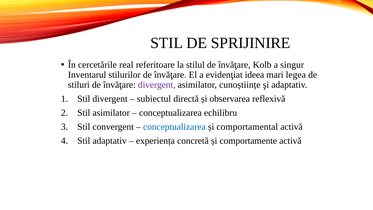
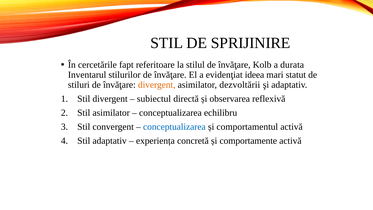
real: real -> fapt
singur: singur -> durata
legea: legea -> statut
divergent at (157, 85) colour: purple -> orange
cunoștiințe: cunoștiințe -> dezvoltării
comportamental: comportamental -> comportamentul
